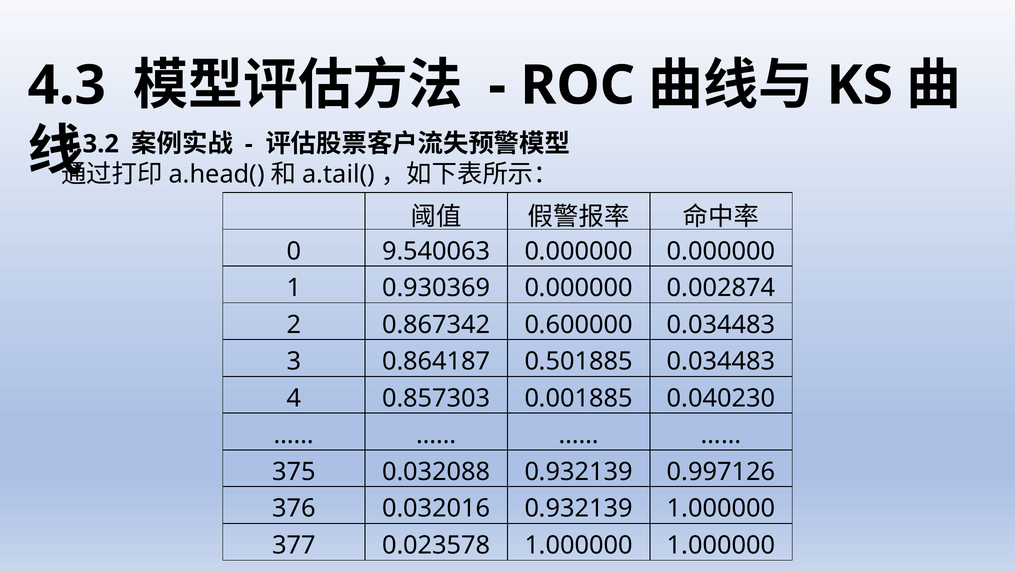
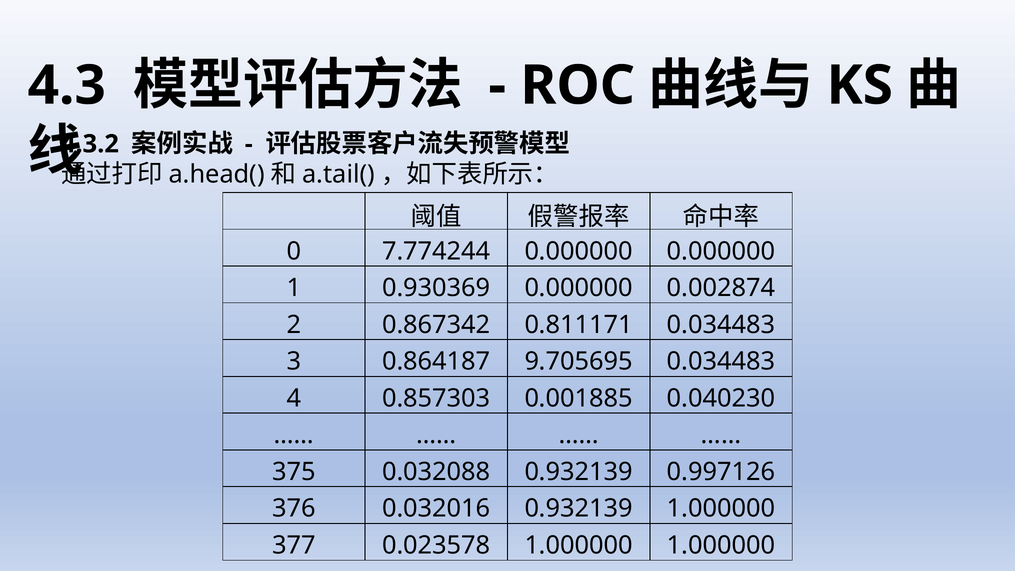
9.540063: 9.540063 -> 7.774244
0.600000: 0.600000 -> 0.811171
0.501885: 0.501885 -> 9.705695
